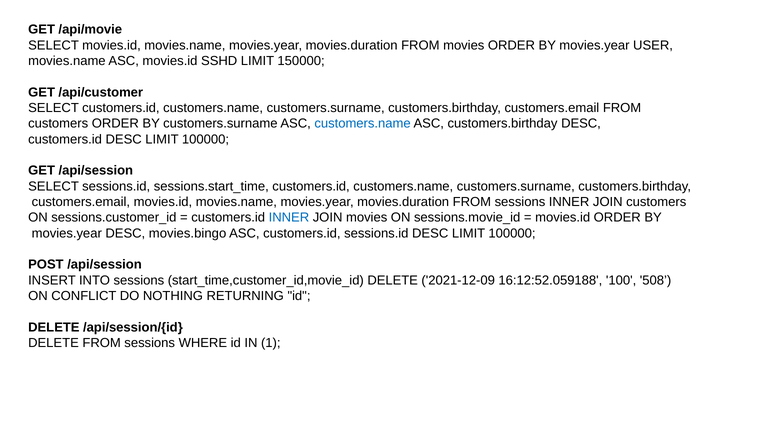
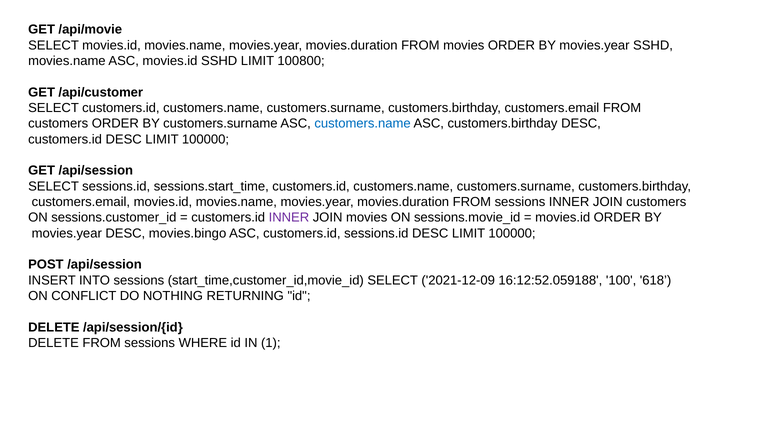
movies.year USER: USER -> SSHD
150000: 150000 -> 100800
INNER at (289, 218) colour: blue -> purple
start_time,customer_id,movie_id DELETE: DELETE -> SELECT
508: 508 -> 618
